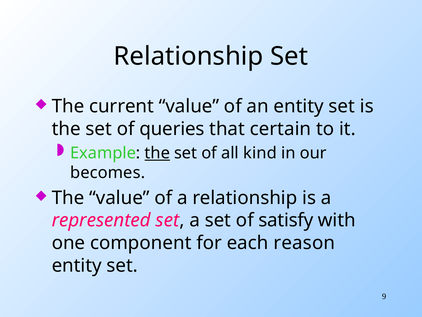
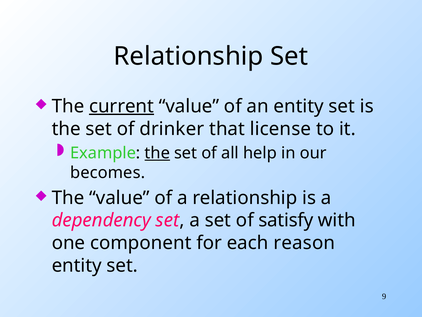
current underline: none -> present
queries: queries -> drinker
certain: certain -> license
kind: kind -> help
represented: represented -> dependency
